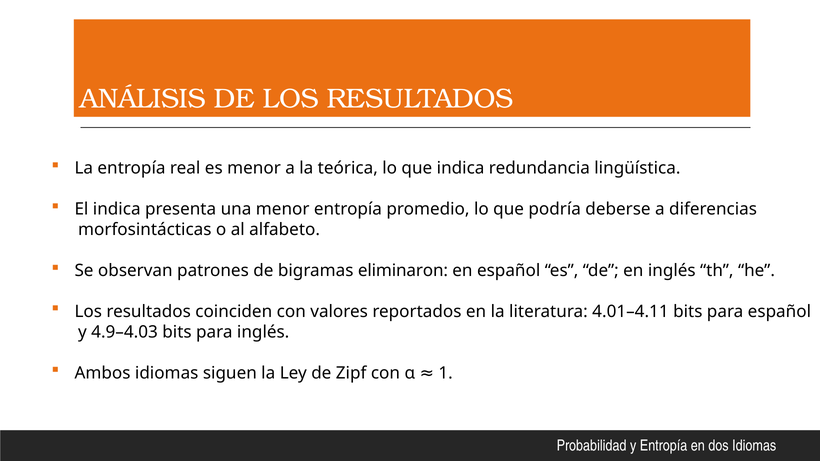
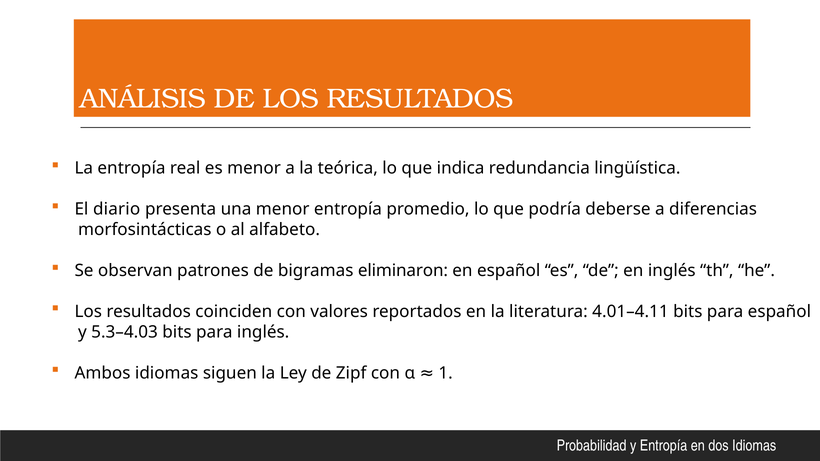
El indica: indica -> diario
4.9–4.03: 4.9–4.03 -> 5.3–4.03
